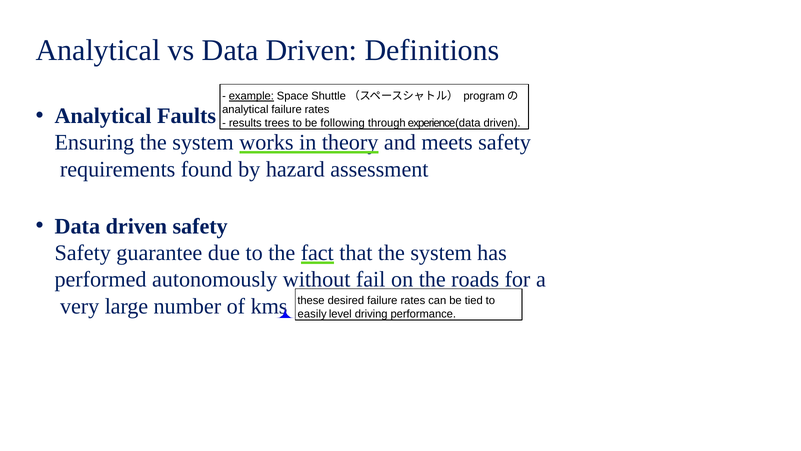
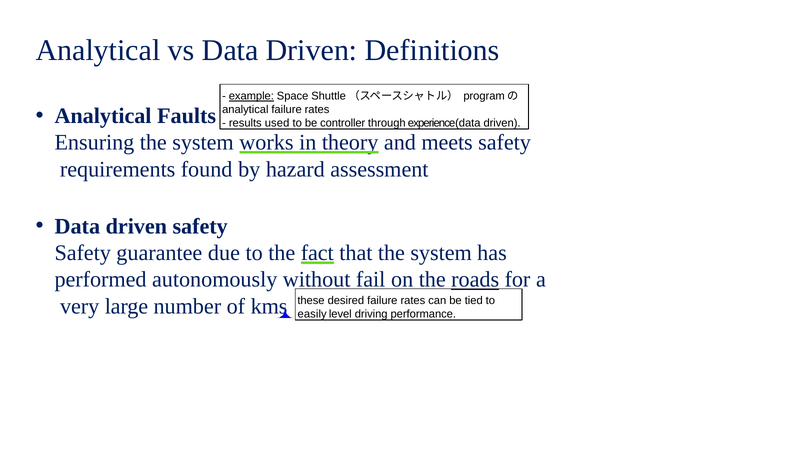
trees: trees -> used
following: following -> controller
roads underline: none -> present
